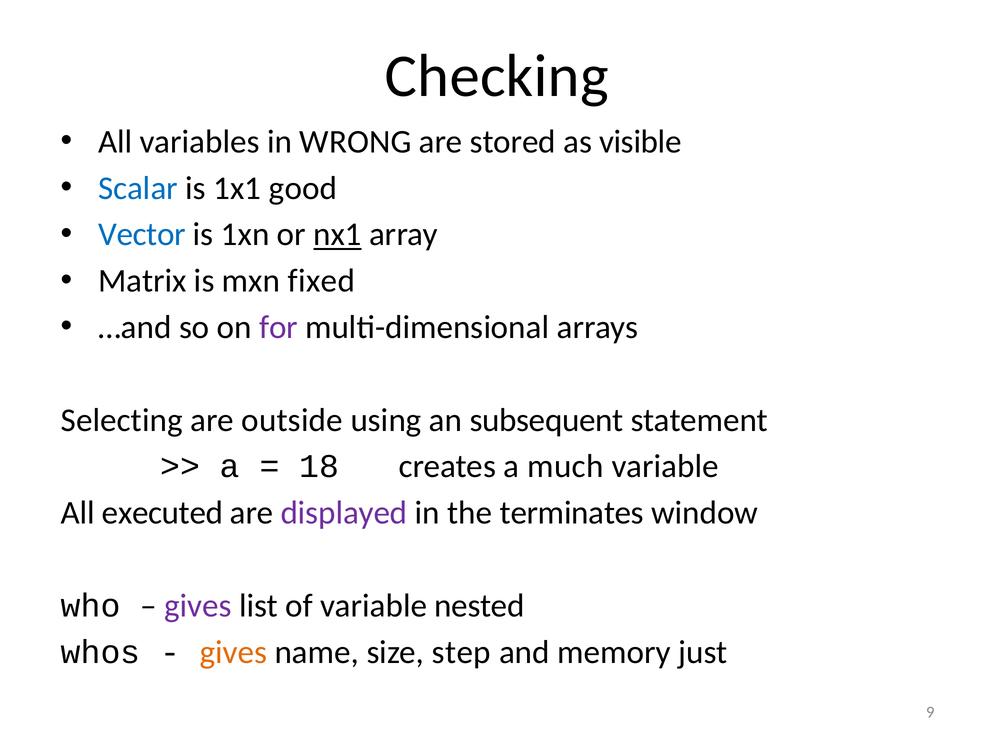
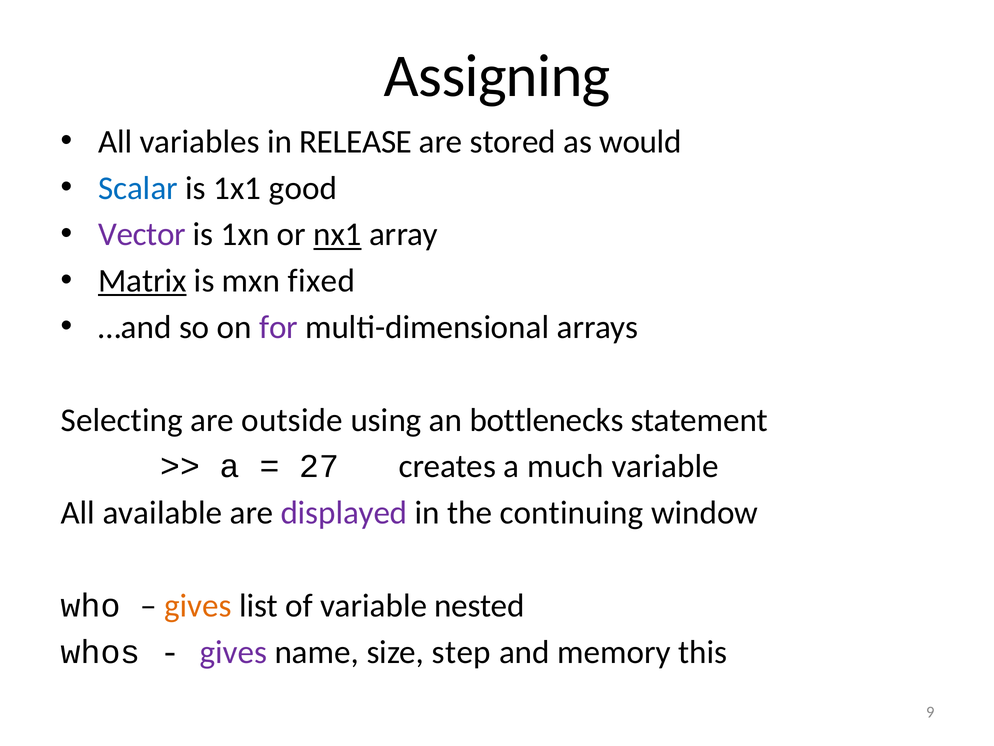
Checking: Checking -> Assigning
WRONG: WRONG -> RELEASE
visible: visible -> would
Vector colour: blue -> purple
Matrix underline: none -> present
subsequent: subsequent -> bottlenecks
18: 18 -> 27
executed: executed -> available
terminates: terminates -> continuing
gives at (198, 605) colour: purple -> orange
gives at (234, 652) colour: orange -> purple
just: just -> this
